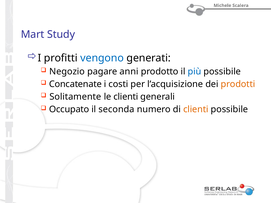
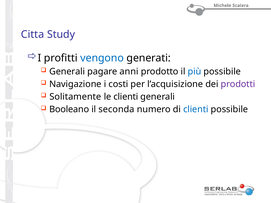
Mart: Mart -> Citta
Negozio at (67, 72): Negozio -> Generali
Concatenate: Concatenate -> Navigazione
prodotti colour: orange -> purple
Occupato: Occupato -> Booleano
clienti at (196, 109) colour: orange -> blue
